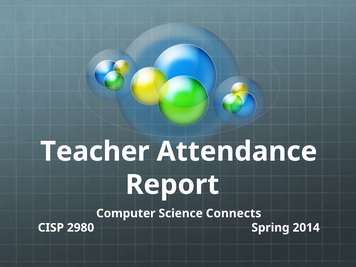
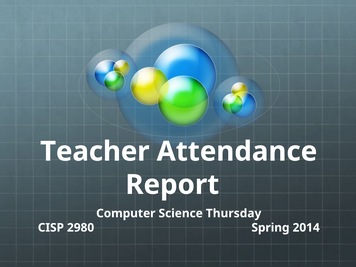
Connects: Connects -> Thursday
